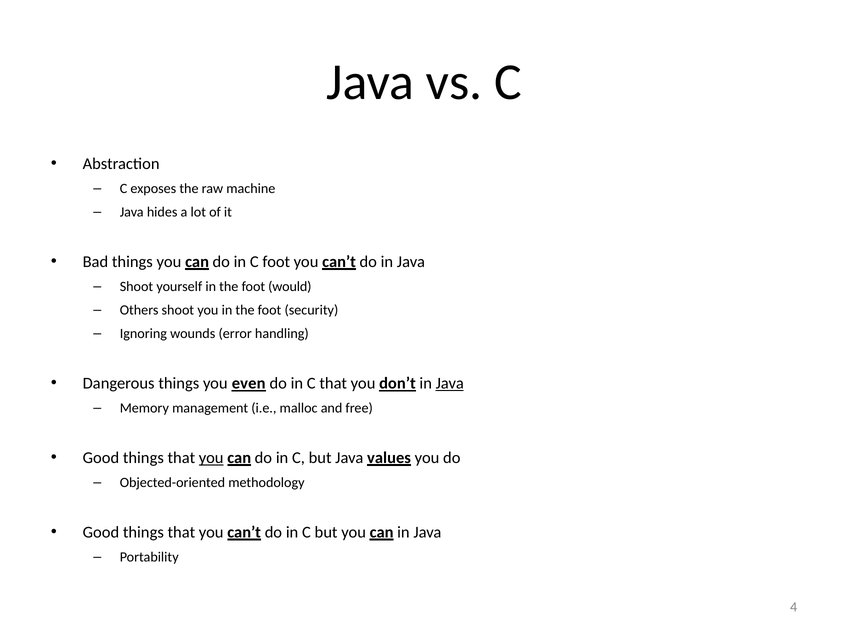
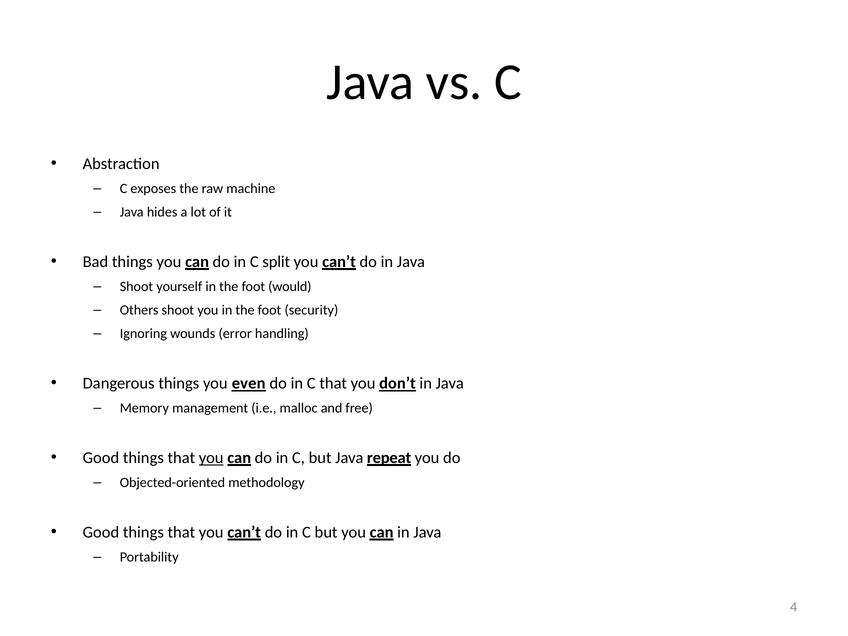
C foot: foot -> split
Java at (450, 383) underline: present -> none
values: values -> repeat
